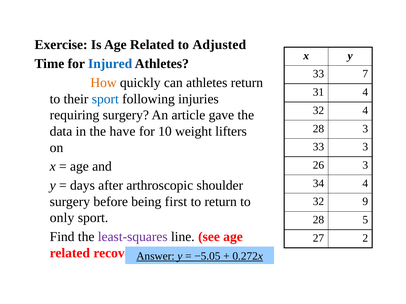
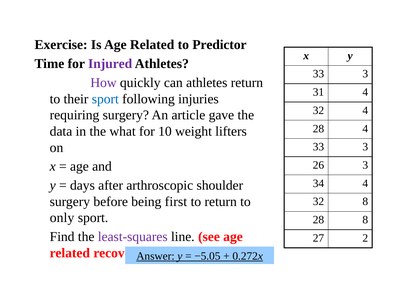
Adjusted: Adjusted -> Predictor
Injured colour: blue -> purple
7 at (365, 74): 7 -> 3
How colour: orange -> purple
28 3: 3 -> 4
have: have -> what
32 9: 9 -> 8
28 5: 5 -> 8
